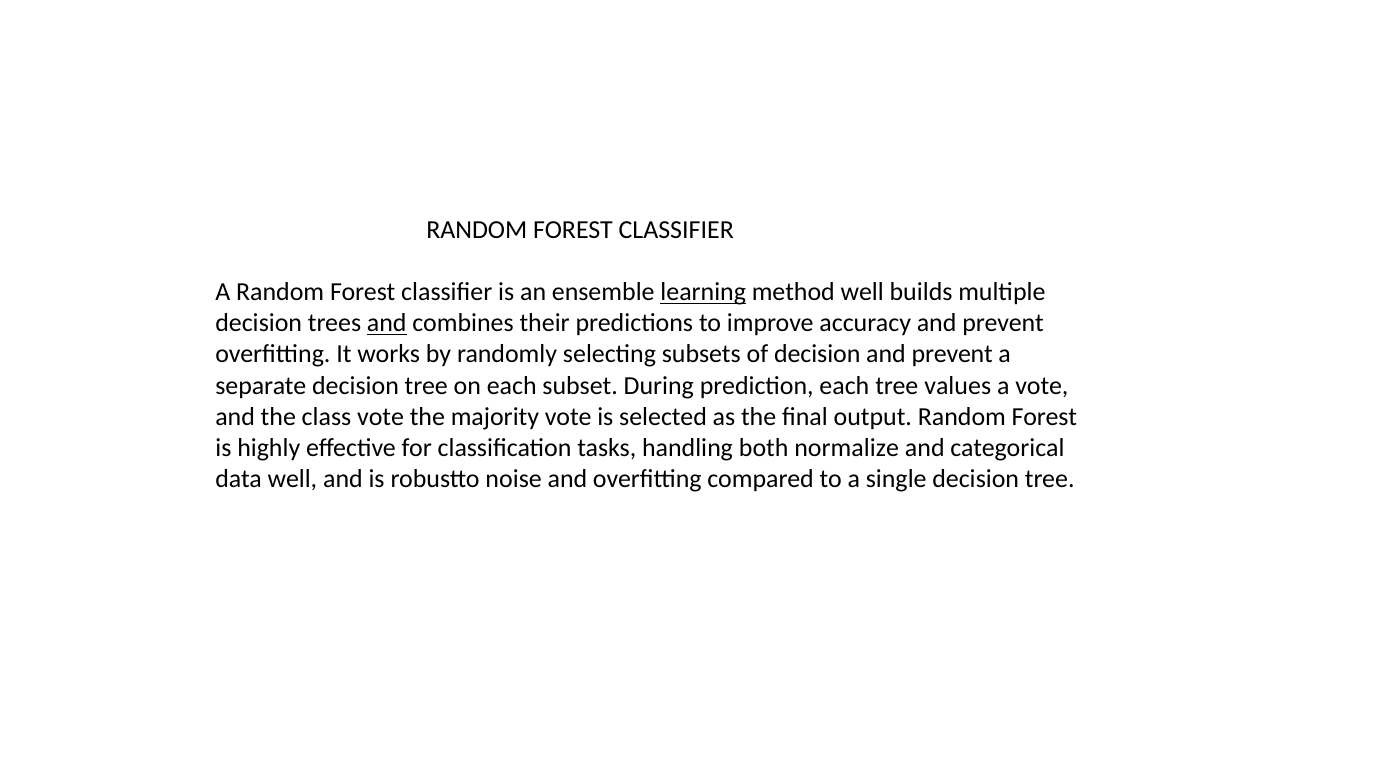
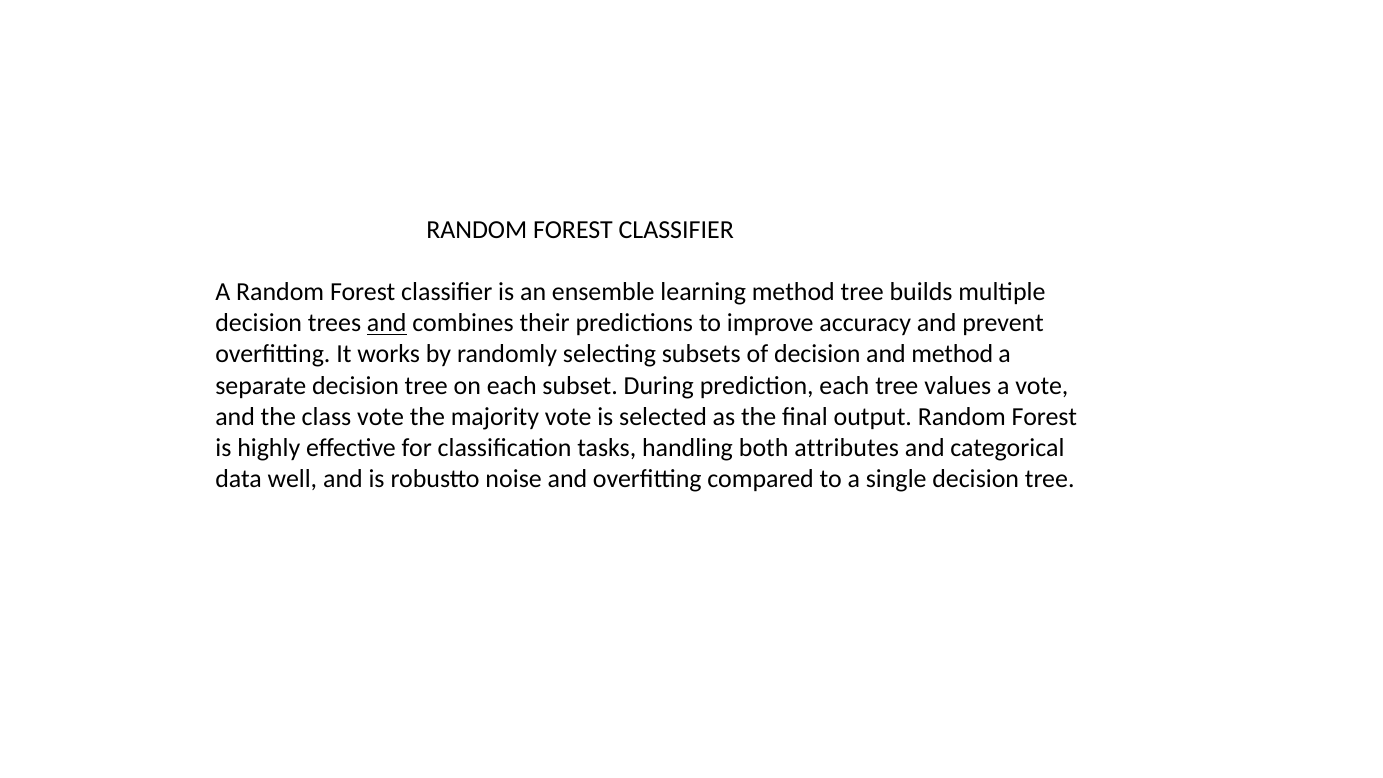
learning underline: present -> none
method well: well -> tree
prevent at (952, 354): prevent -> method
normalize: normalize -> attributes
